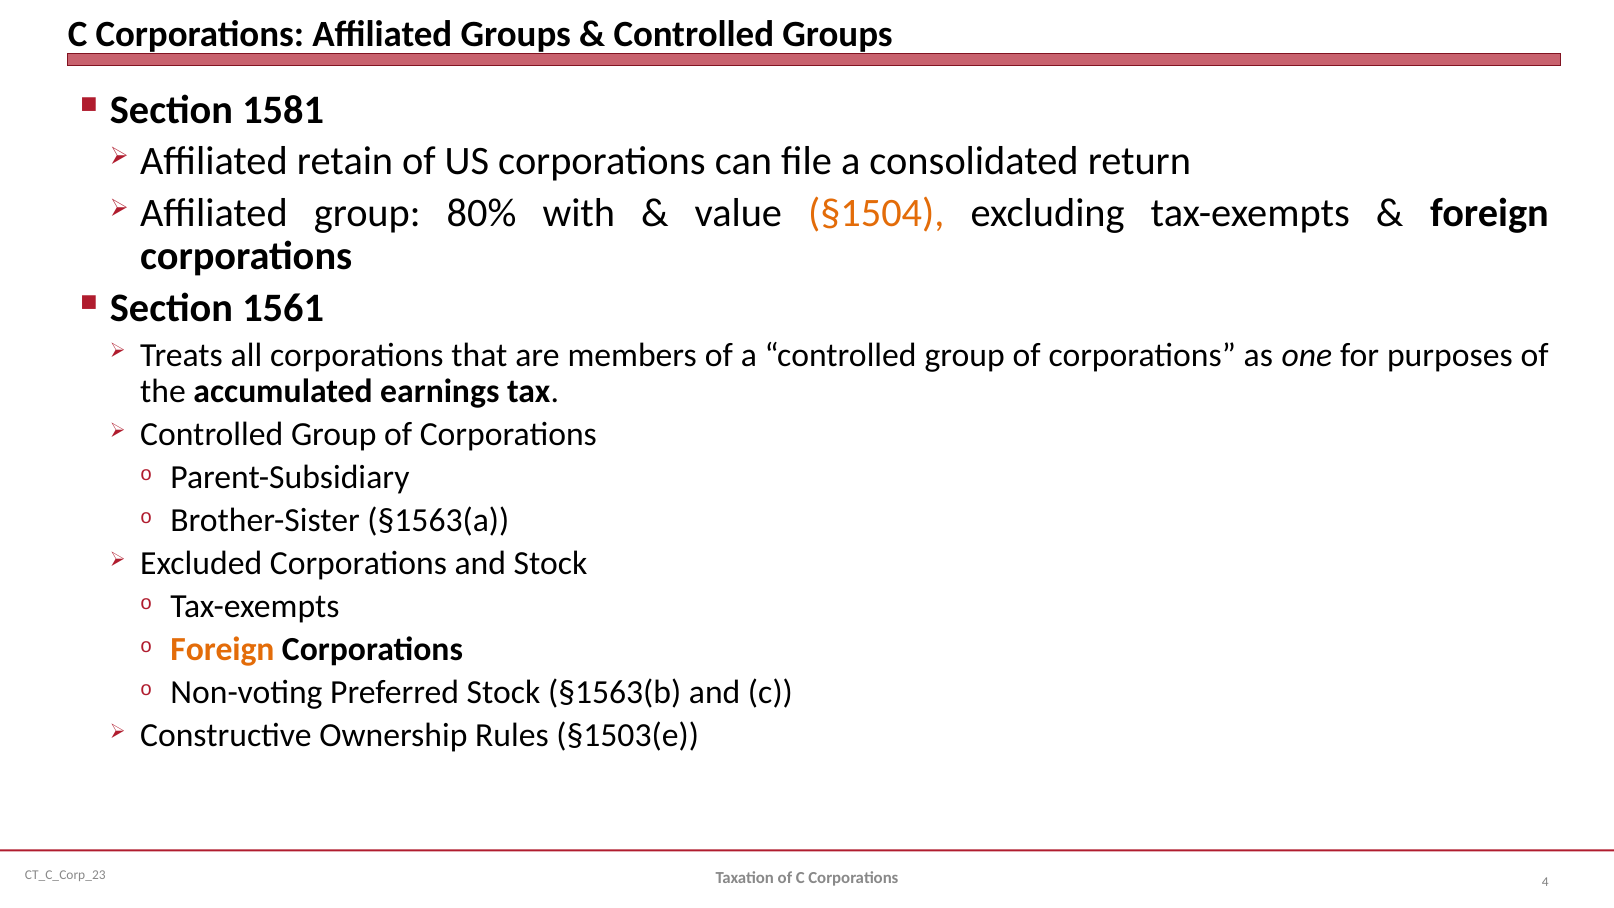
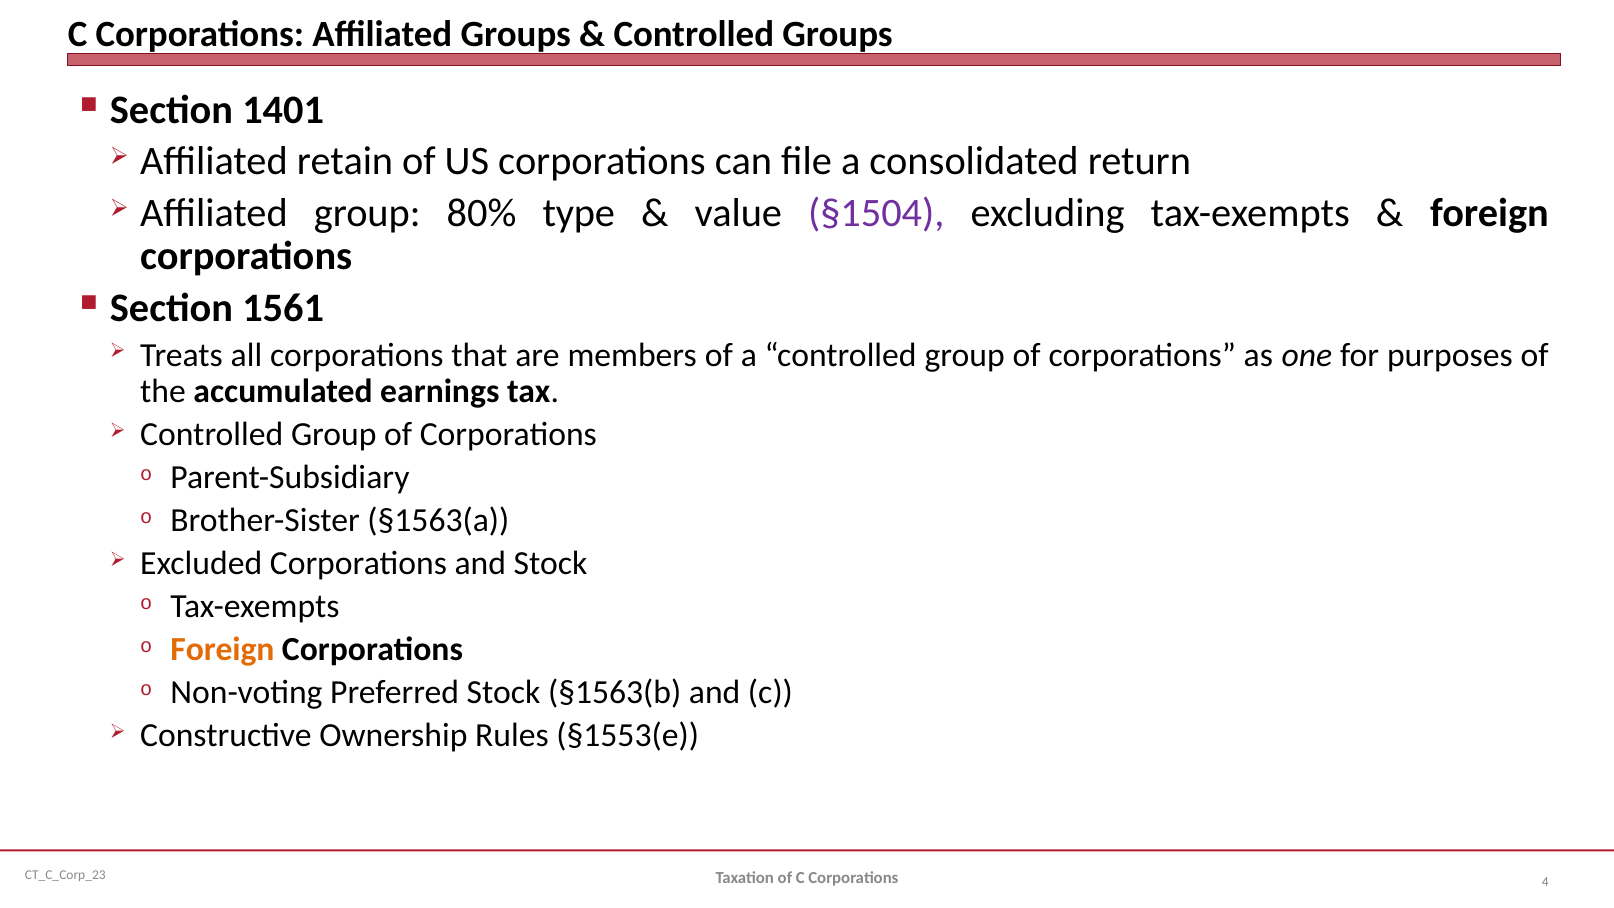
1581: 1581 -> 1401
with: with -> type
§1504 colour: orange -> purple
§1503(e: §1503(e -> §1553(e
